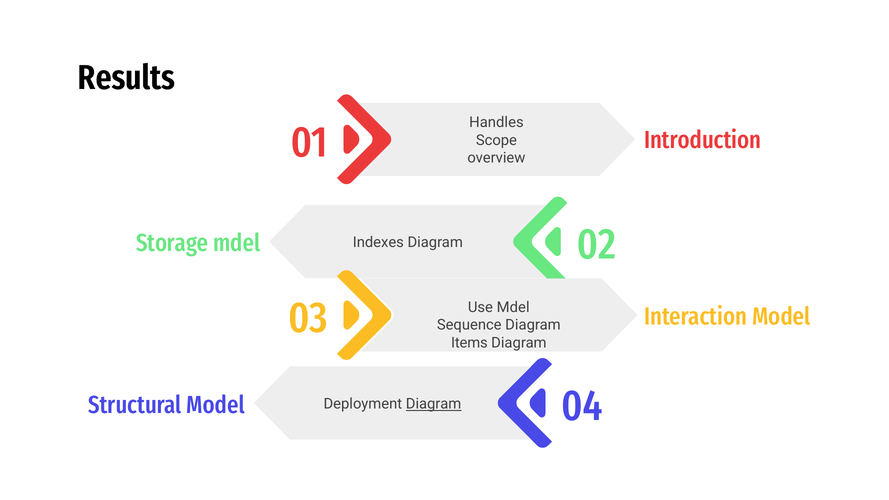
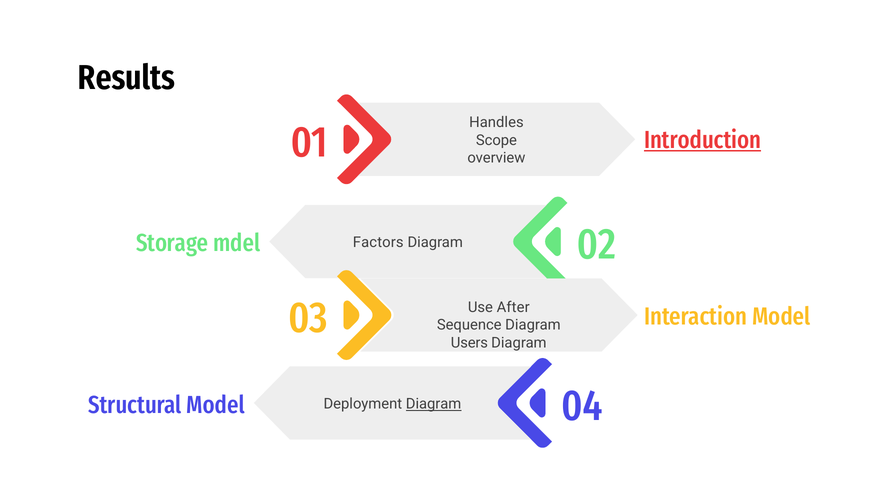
Introduction underline: none -> present
Indexes: Indexes -> Factors
Use Mdel: Mdel -> After
Items: Items -> Users
